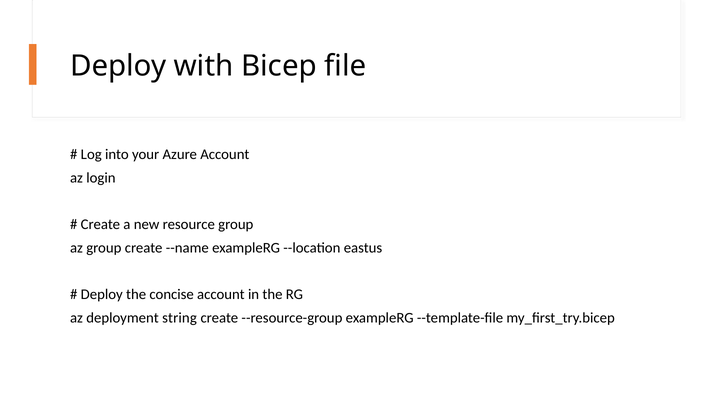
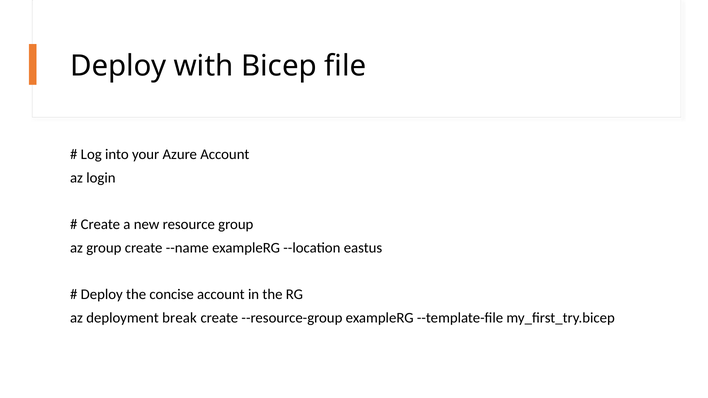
string: string -> break
